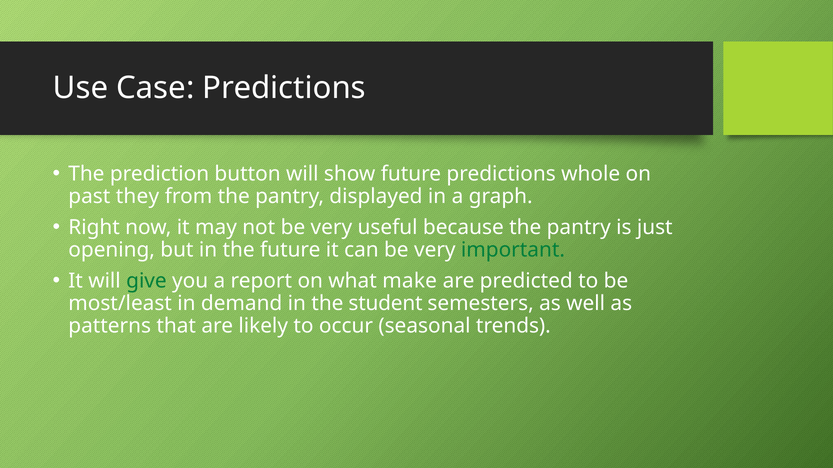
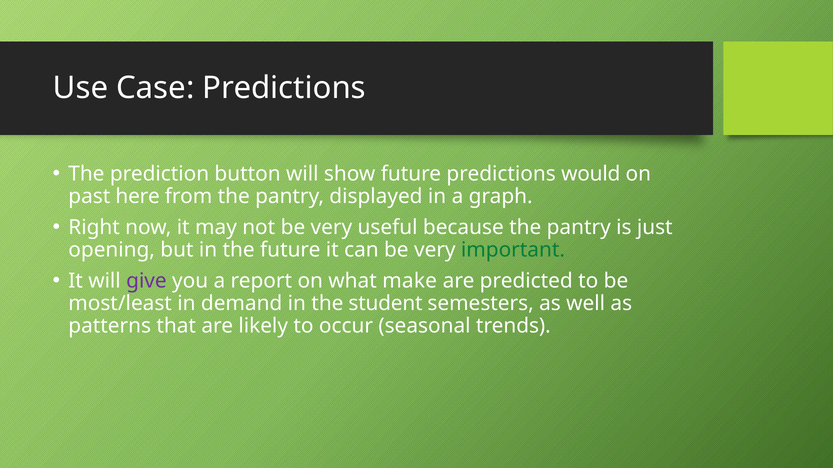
whole: whole -> would
they: they -> here
give colour: green -> purple
